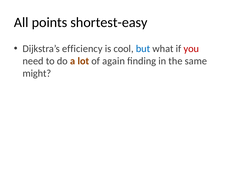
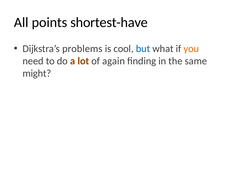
shortest-easy: shortest-easy -> shortest-have
efficiency: efficiency -> problems
you colour: red -> orange
